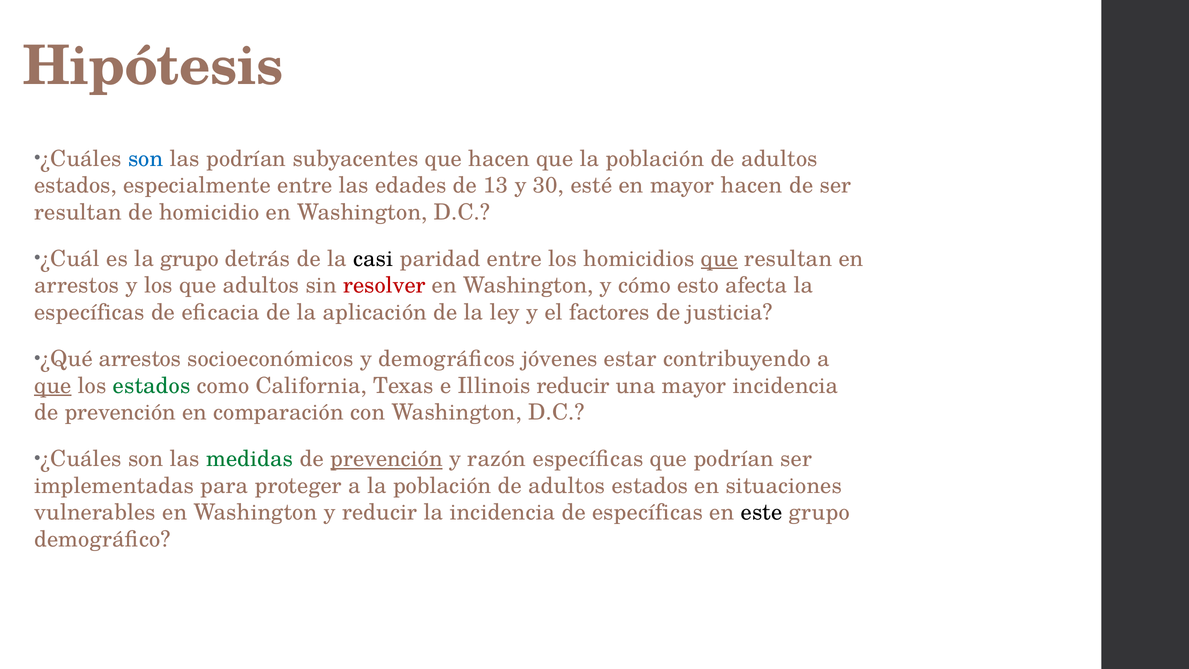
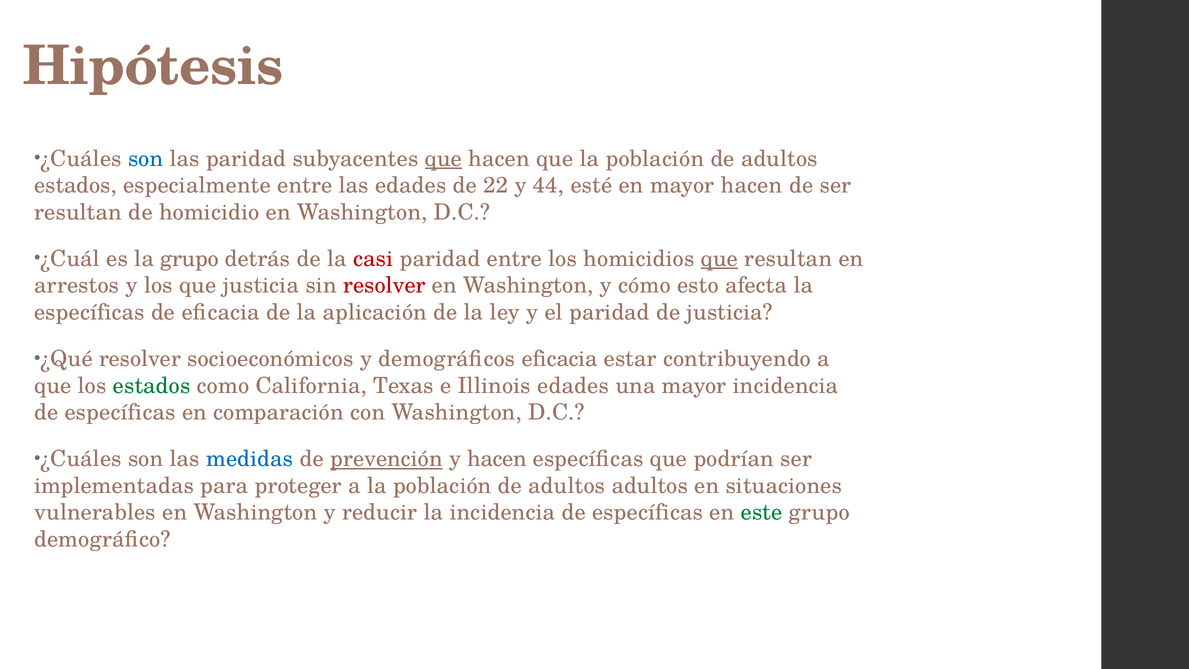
las podrían: podrían -> paridad
que at (443, 159) underline: none -> present
13: 13 -> 22
30: 30 -> 44
casi colour: black -> red
que adultos: adultos -> justicia
el factores: factores -> paridad
arrestos at (140, 359): arrestos -> resolver
demográficos jóvenes: jóvenes -> eficacia
que at (53, 386) underline: present -> none
Illinois reducir: reducir -> edades
prevención at (120, 412): prevención -> específicas
medidas colour: green -> blue
y razón: razón -> hacen
estados at (650, 486): estados -> adultos
este colour: black -> green
